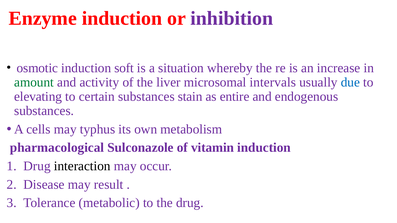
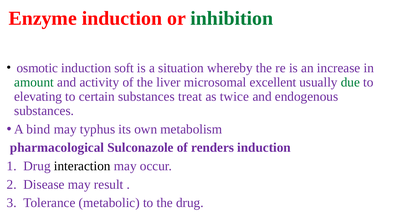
inhibition colour: purple -> green
intervals: intervals -> excellent
due colour: blue -> green
stain: stain -> treat
entire: entire -> twice
cells: cells -> bind
vitamin: vitamin -> renders
